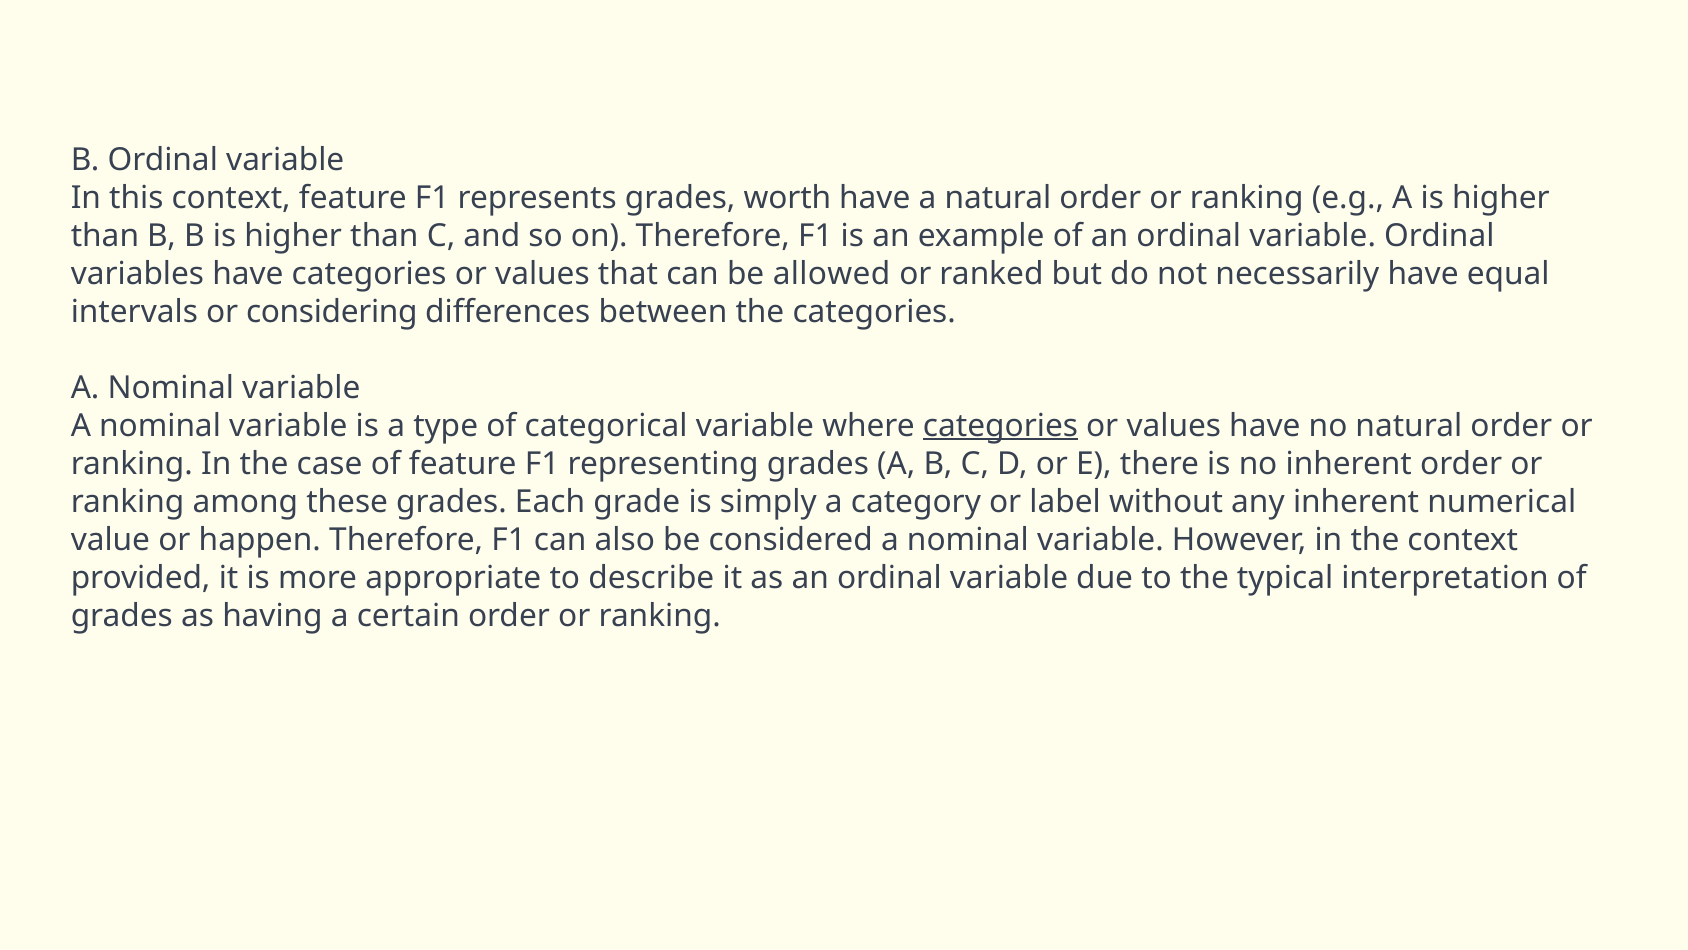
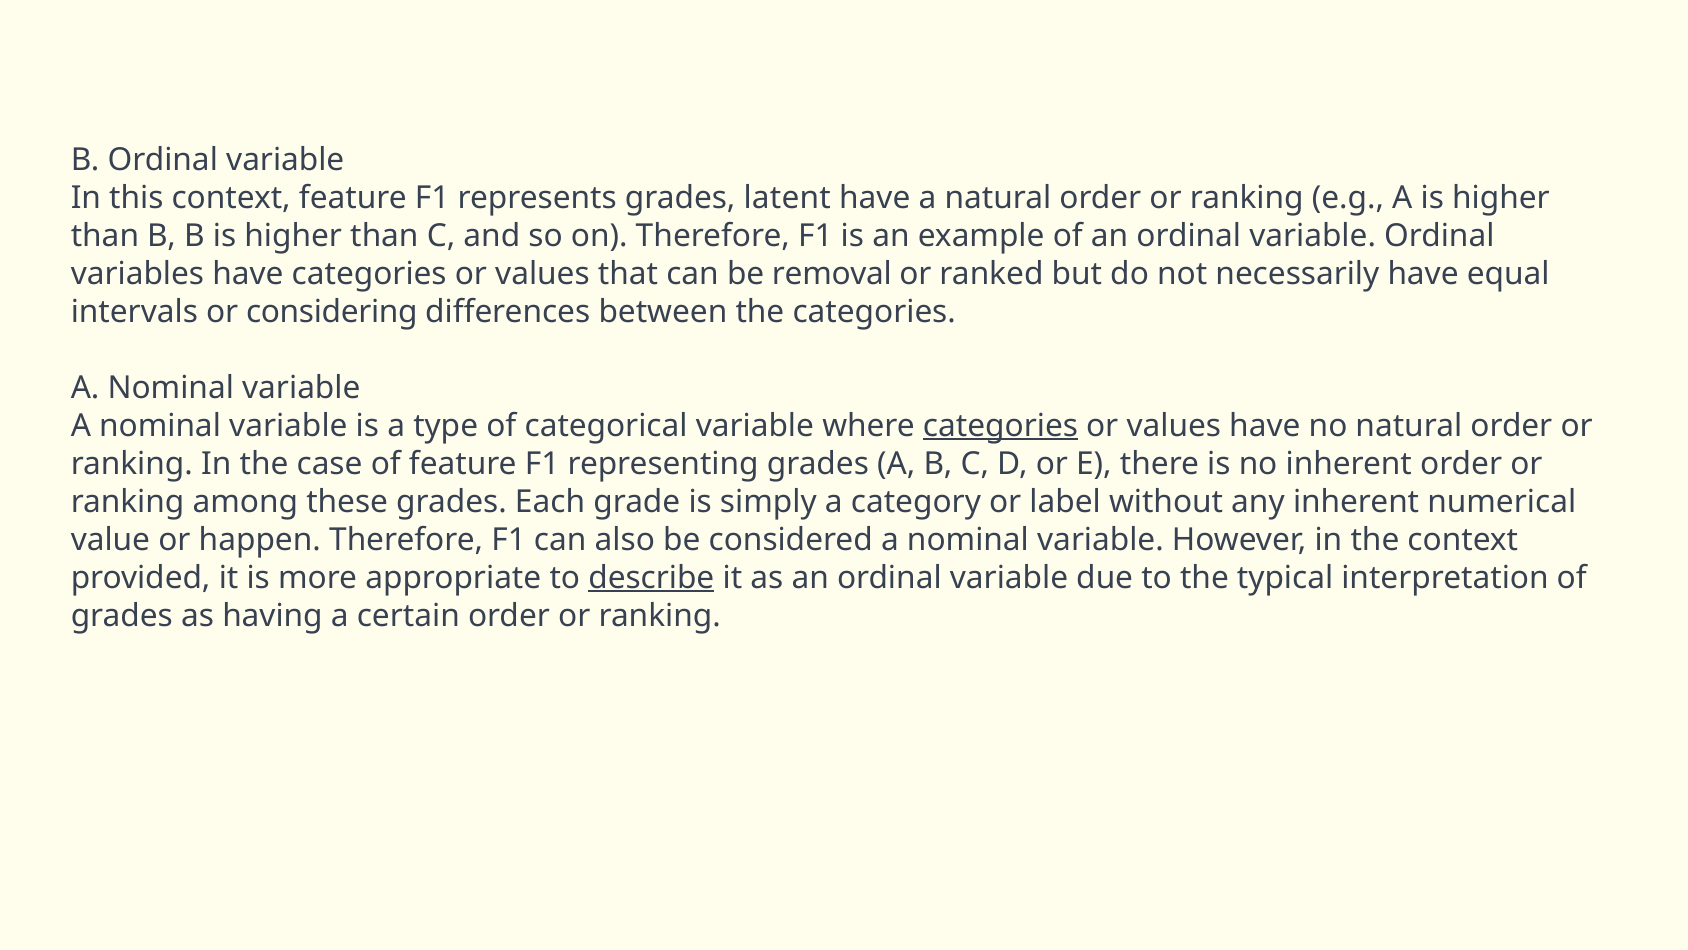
worth: worth -> latent
allowed: allowed -> removal
describe underline: none -> present
